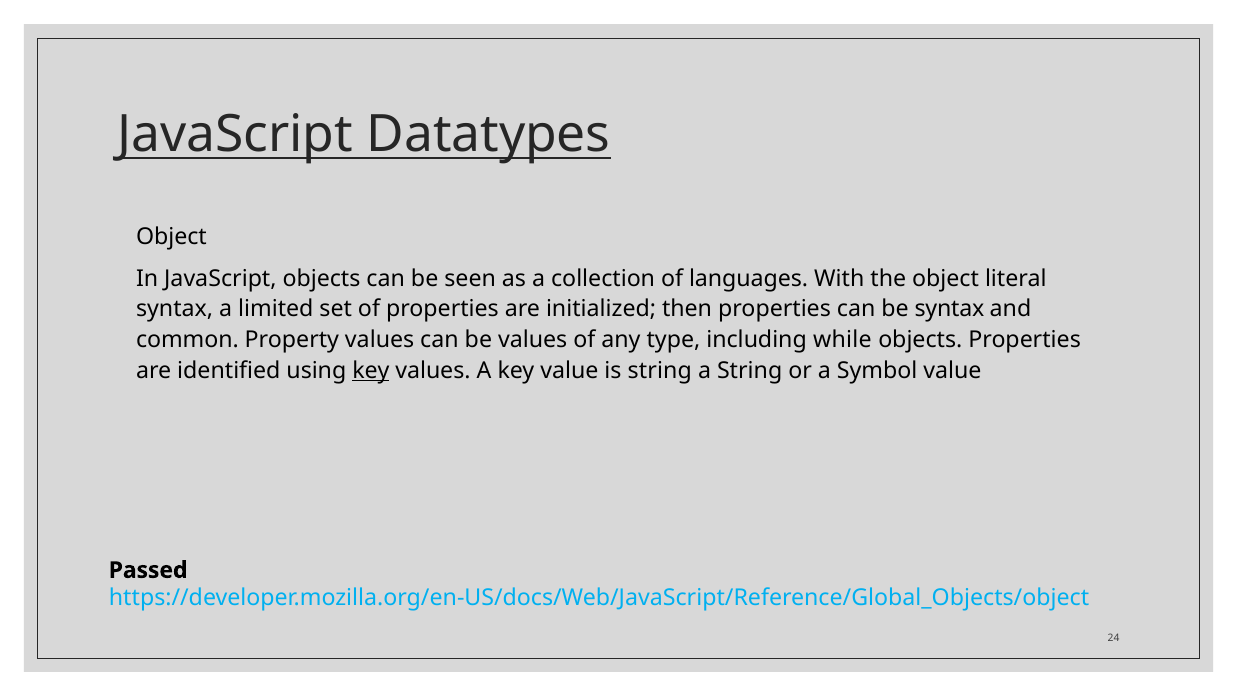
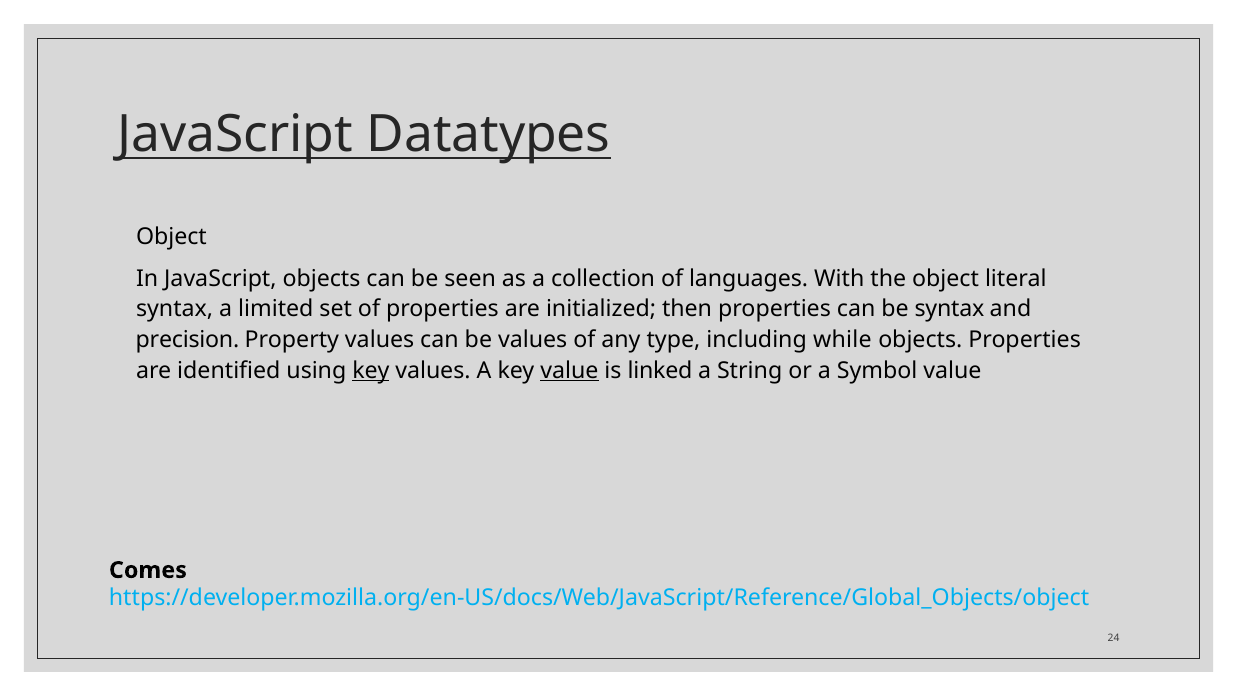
common: common -> precision
value at (569, 370) underline: none -> present
is string: string -> linked
Passed: Passed -> Comes
